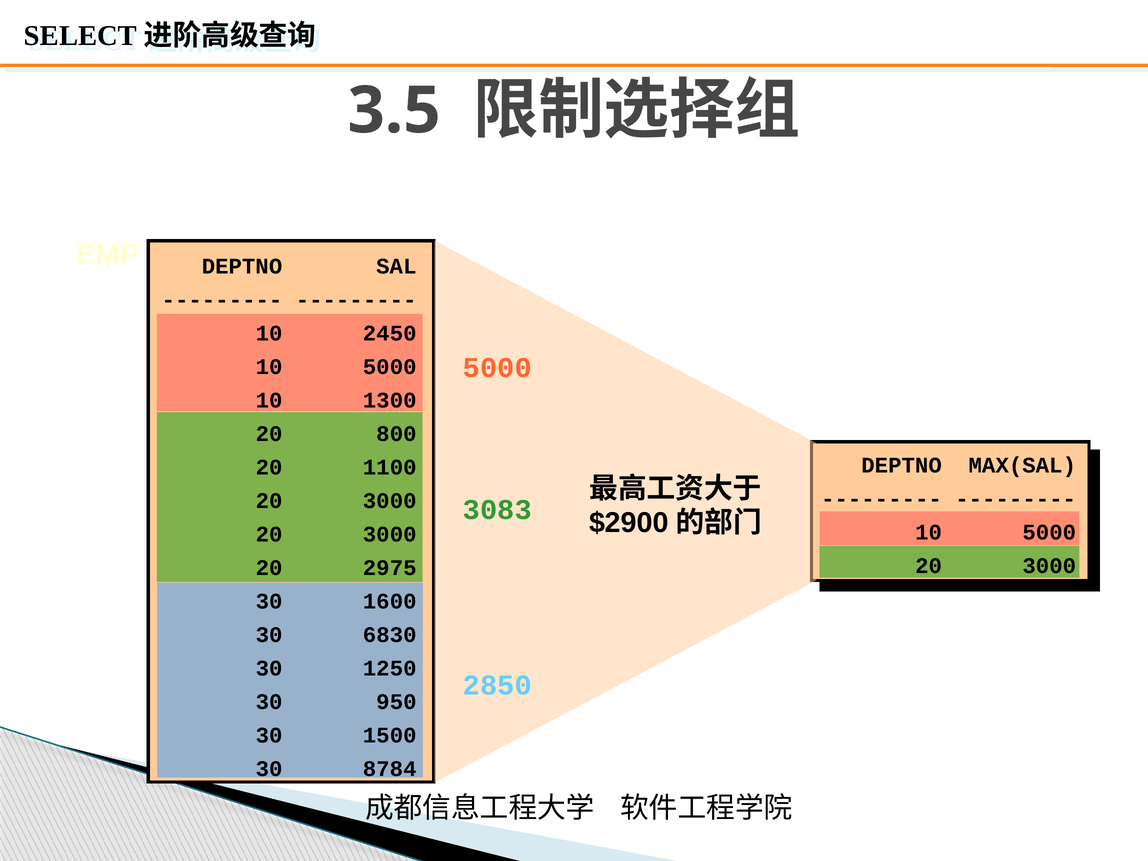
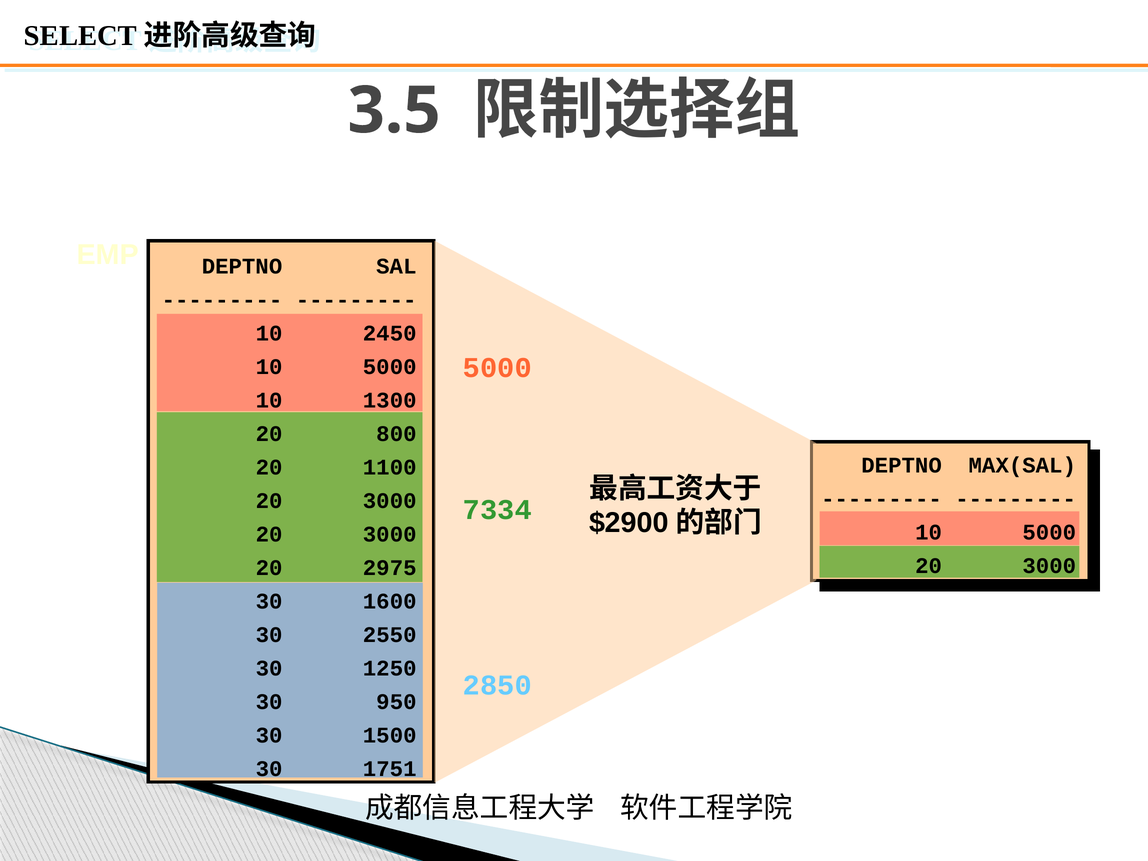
3083: 3083 -> 7334
6830: 6830 -> 2550
8784: 8784 -> 1751
